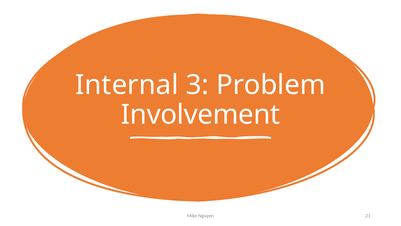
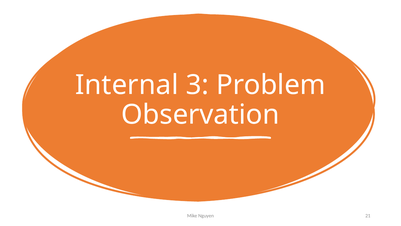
Involvement: Involvement -> Observation
